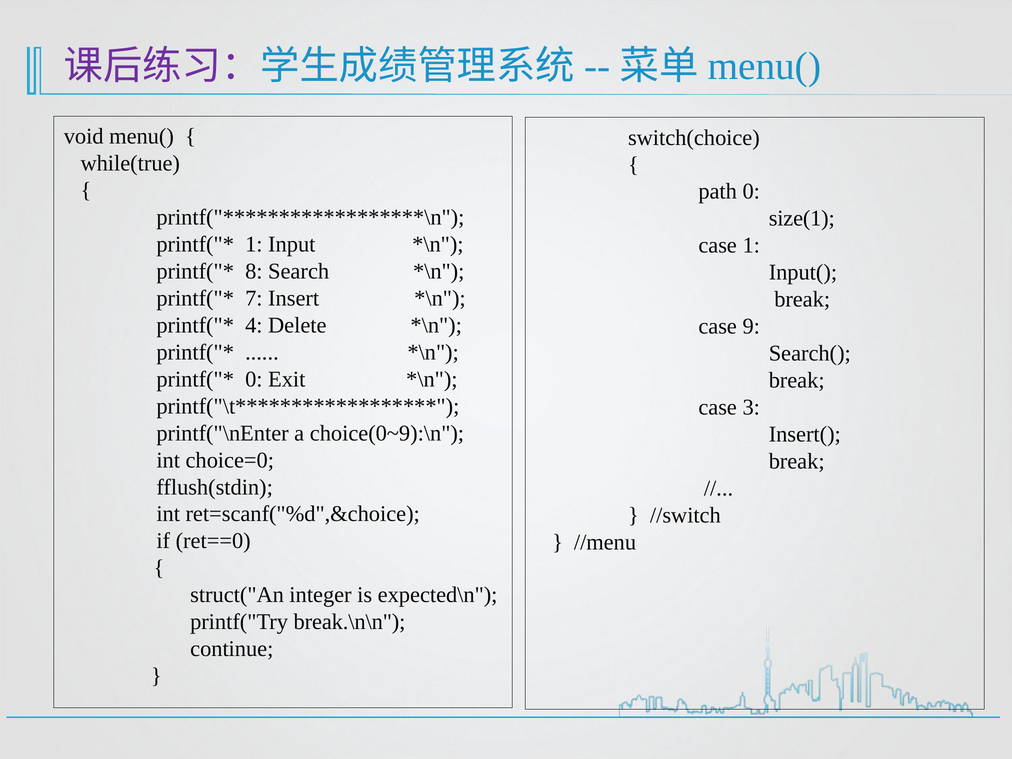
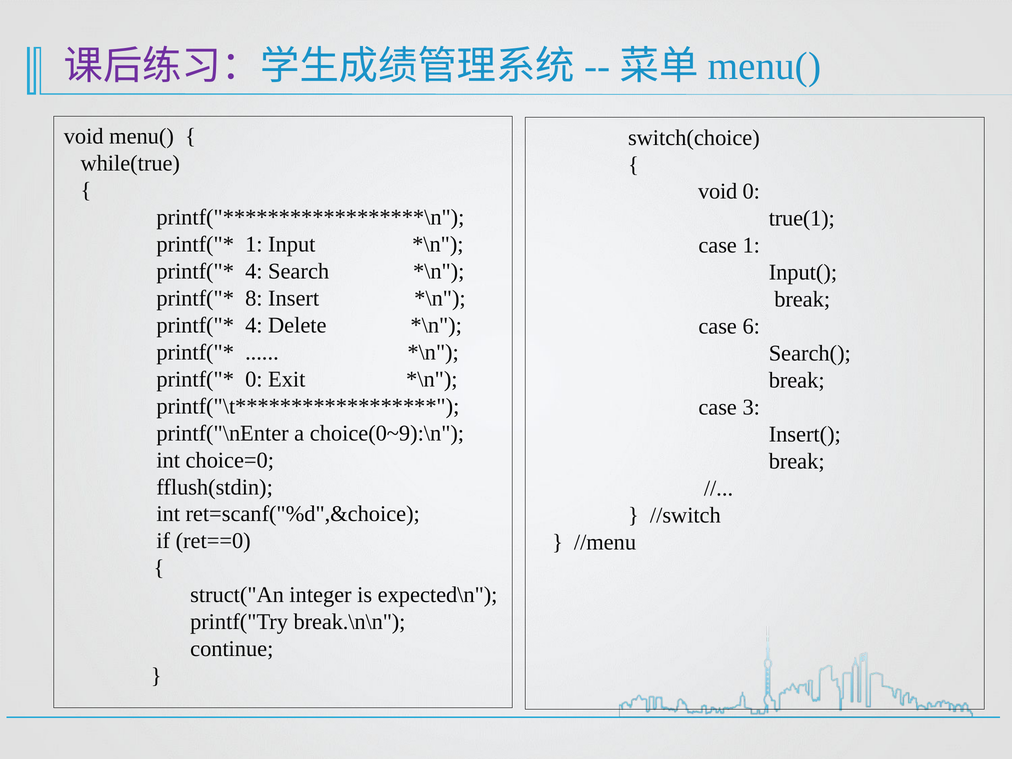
path at (718, 192): path -> void
size(1: size(1 -> true(1
8 at (254, 271): 8 -> 4
7: 7 -> 8
9: 9 -> 6
